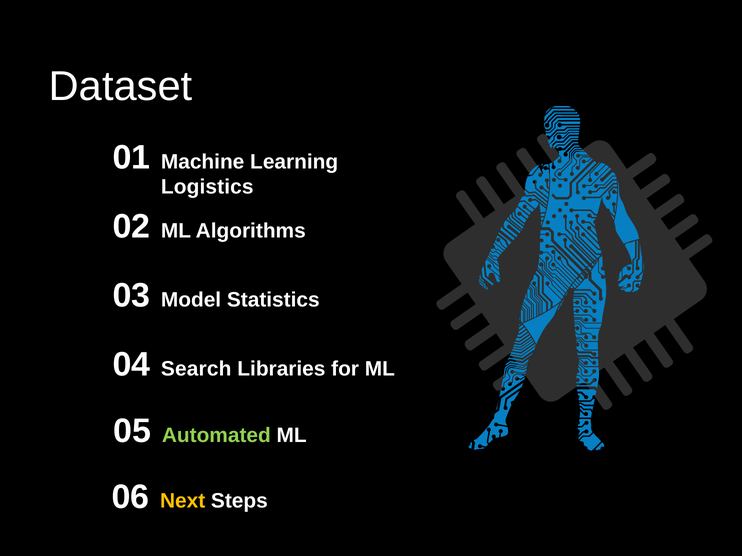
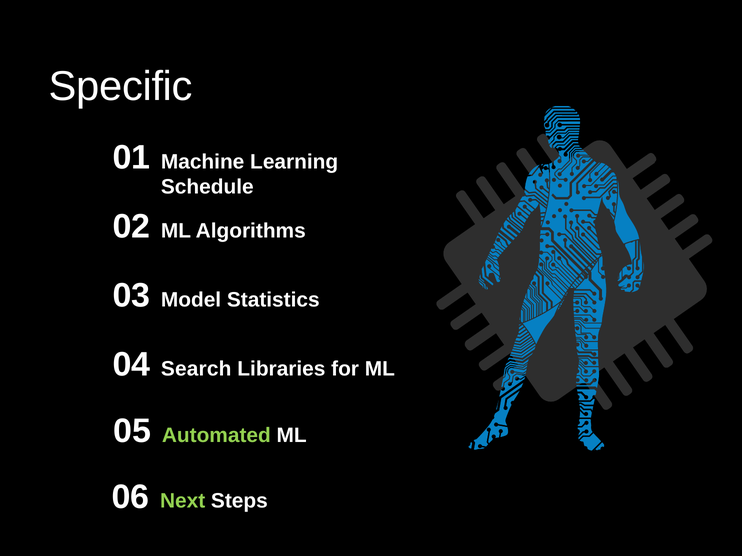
Dataset: Dataset -> Specific
Logistics: Logistics -> Schedule
Next colour: yellow -> light green
